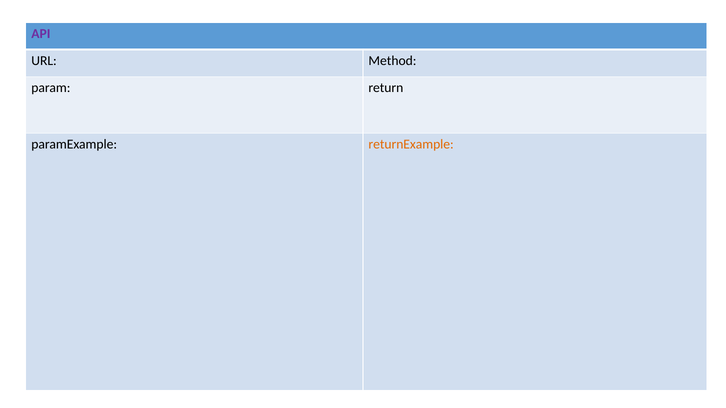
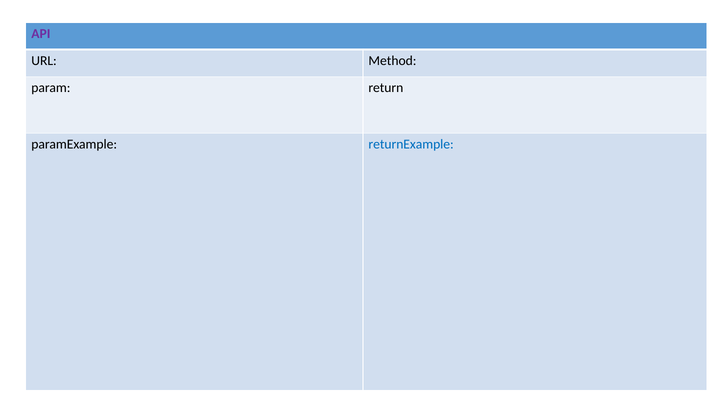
returnExample colour: orange -> blue
